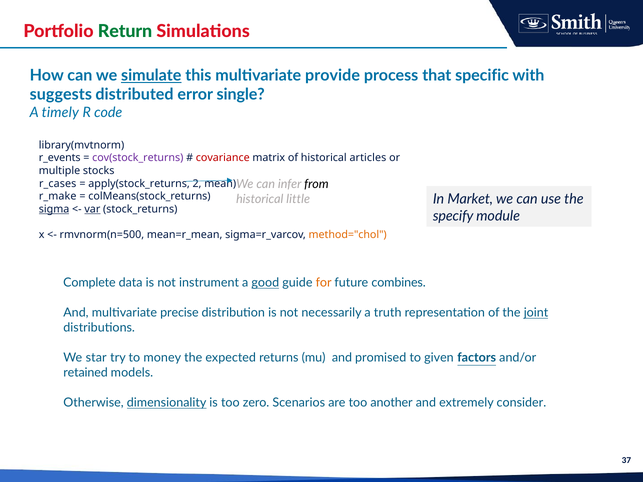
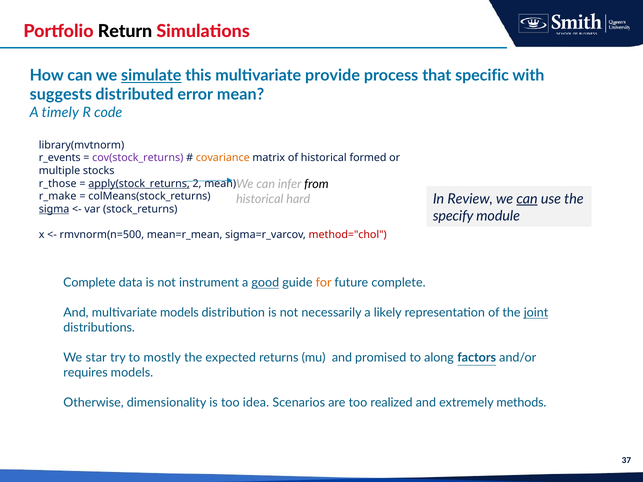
Return colour: green -> black
error single: single -> mean
covariance colour: red -> orange
articles: articles -> formed
r_cases: r_cases -> r_those
apply(stock_returns underline: none -> present
Market: Market -> Review
can at (527, 199) underline: none -> present
little: little -> hard
var underline: present -> none
method="chol colour: orange -> red
future combines: combines -> complete
multivariate precise: precise -> models
truth: truth -> likely
money: money -> mostly
given: given -> along
retained: retained -> requires
dimensionality underline: present -> none
zero: zero -> idea
another: another -> realized
consider: consider -> methods
